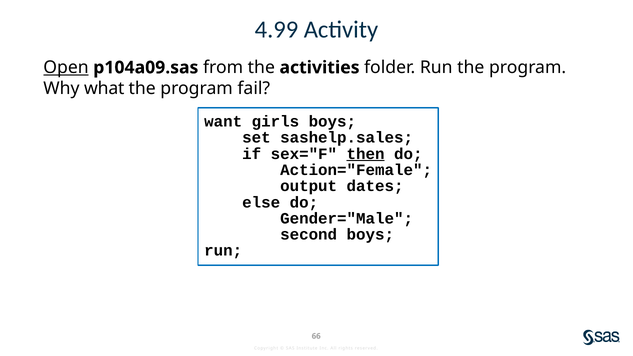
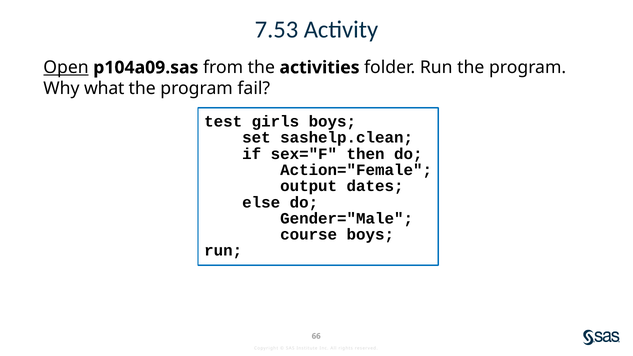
4.99: 4.99 -> 7.53
want: want -> test
sashelp.sales: sashelp.sales -> sashelp.clean
then underline: present -> none
second: second -> course
